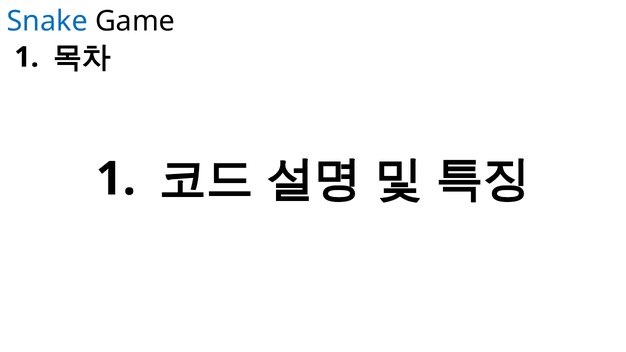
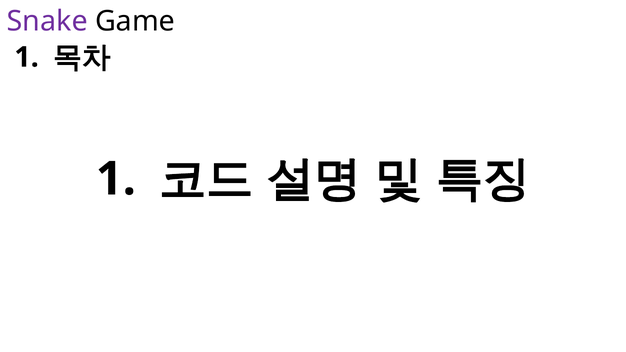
Snake colour: blue -> purple
